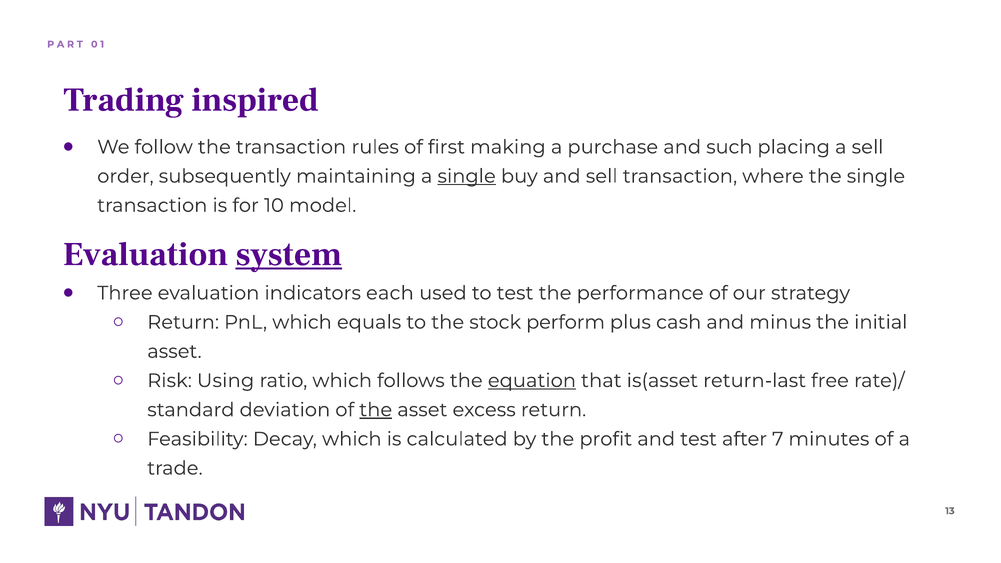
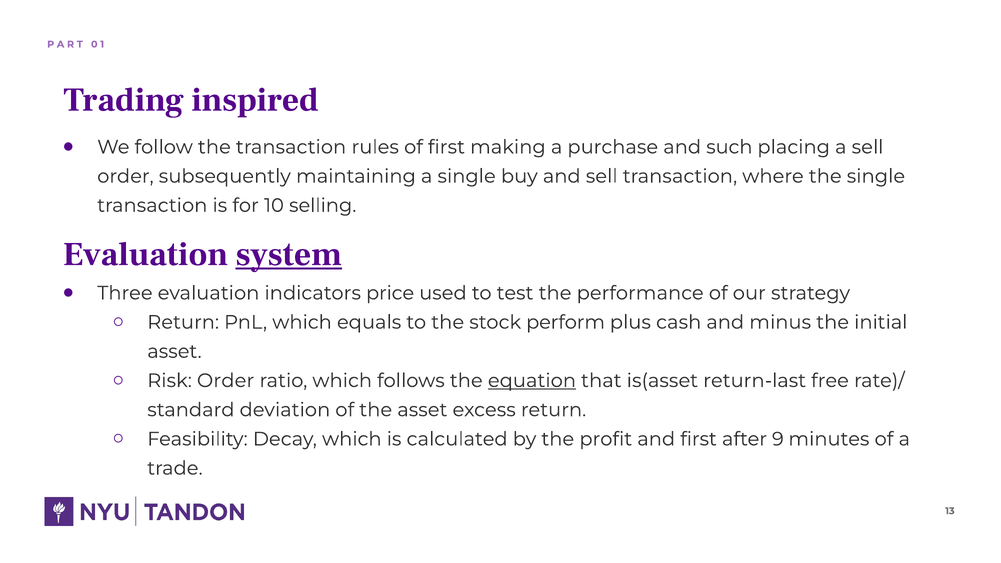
single at (467, 176) underline: present -> none
model: model -> selling
each: each -> price
Risk Using: Using -> Order
the at (376, 410) underline: present -> none
and test: test -> first
7: 7 -> 9
